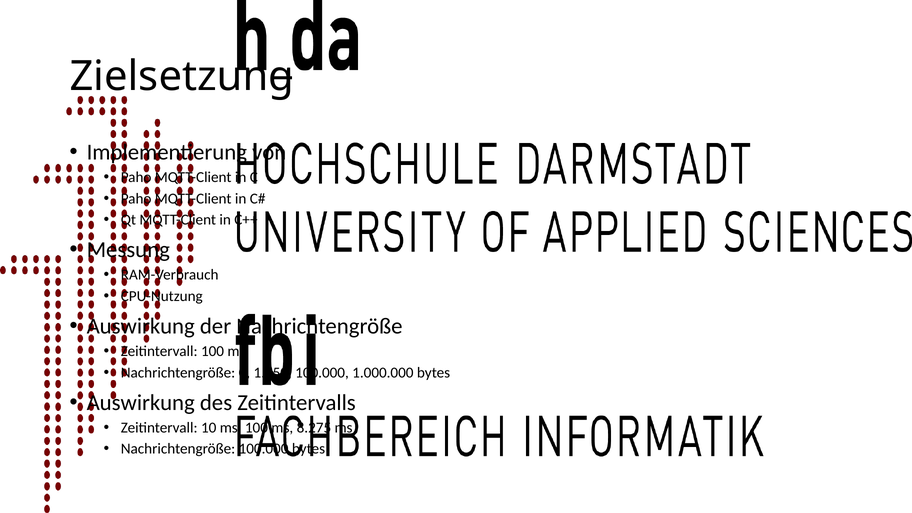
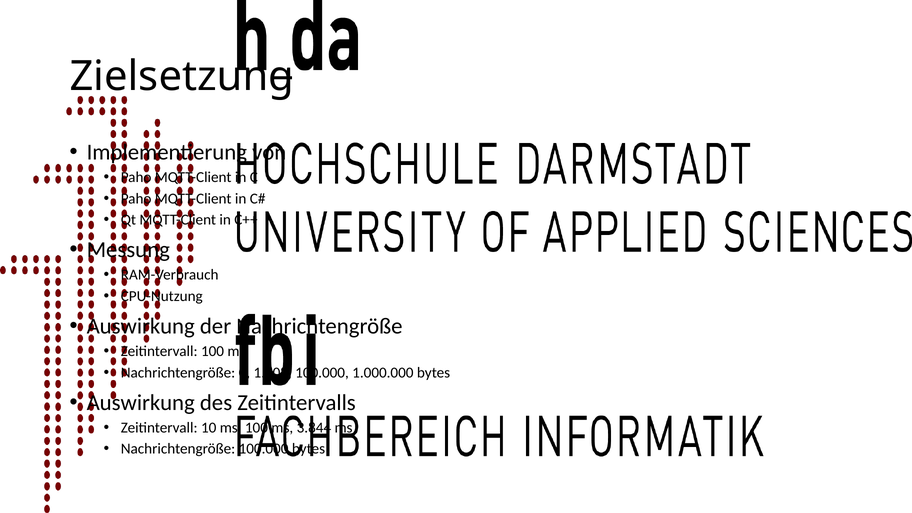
1.050: 1.050 -> 1.008
8.275: 8.275 -> 3.844
